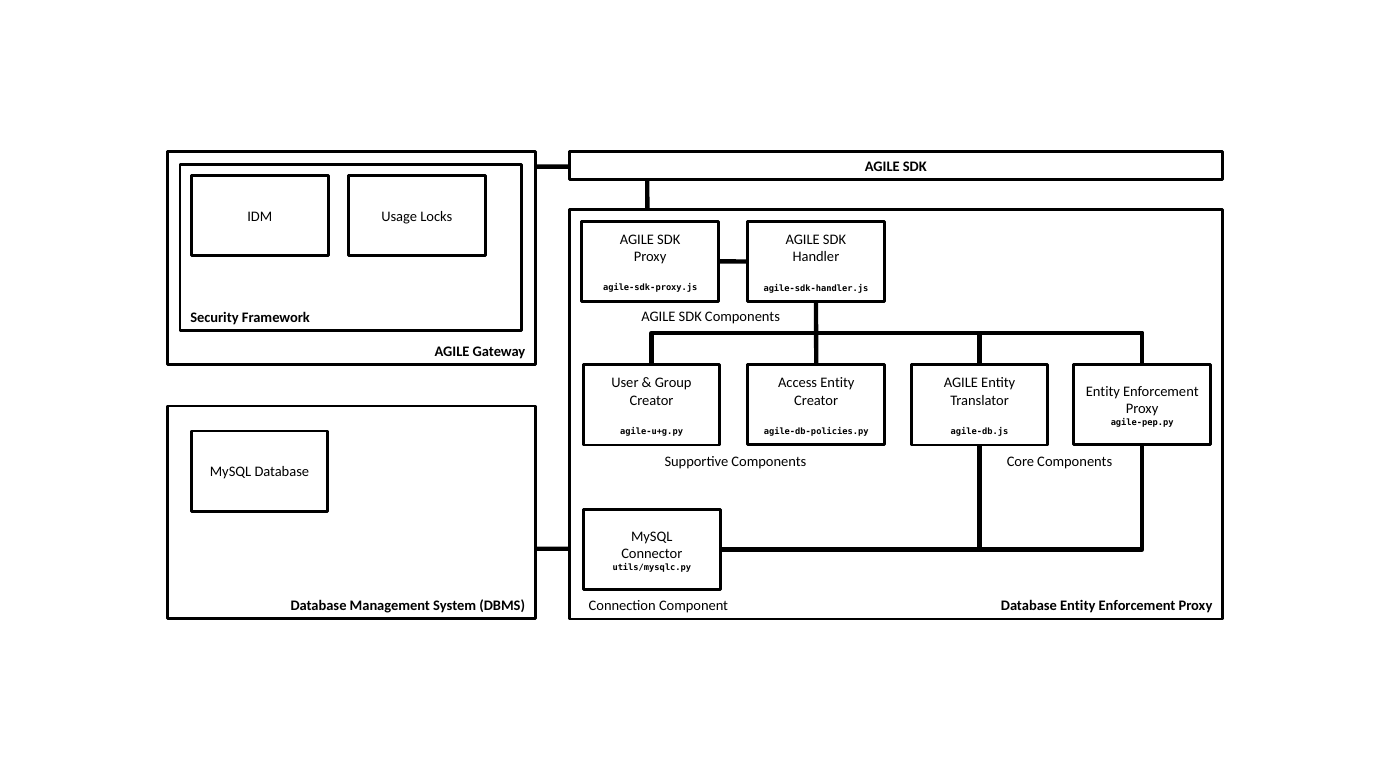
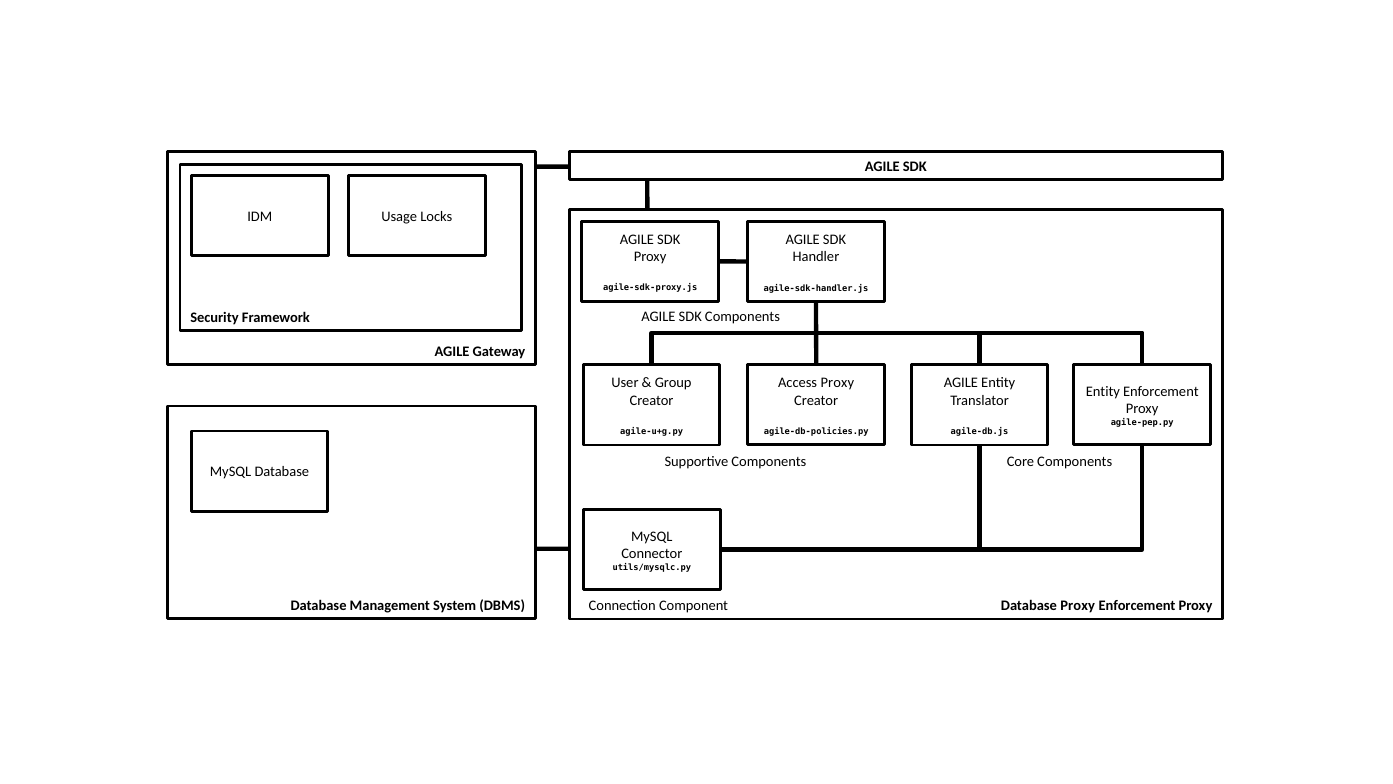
Access Entity: Entity -> Proxy
Database Entity: Entity -> Proxy
